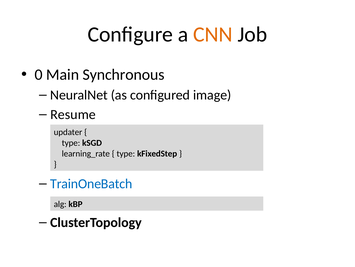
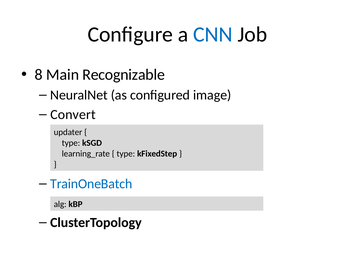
CNN colour: orange -> blue
0: 0 -> 8
Synchronous: Synchronous -> Recognizable
Resume: Resume -> Convert
